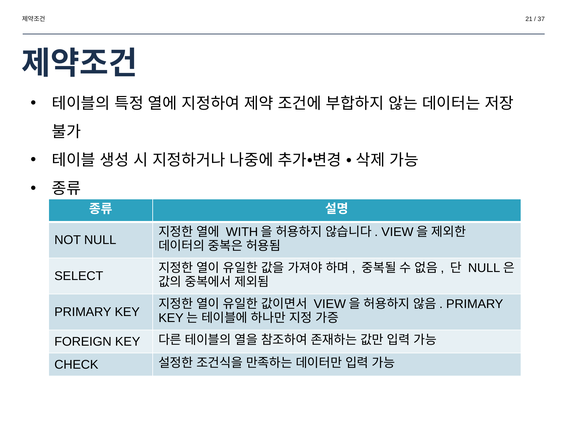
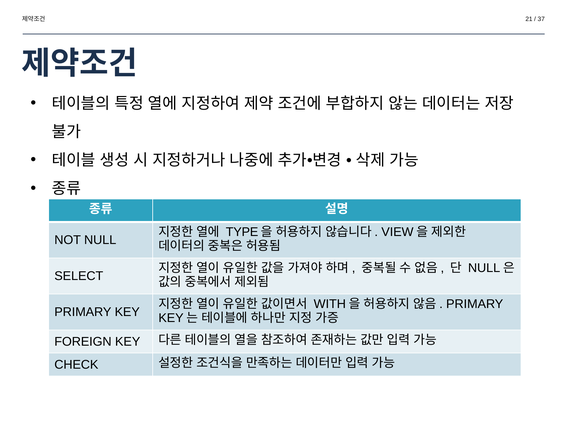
WITH: WITH -> TYPE
VIEW at (330, 304): VIEW -> WITH
